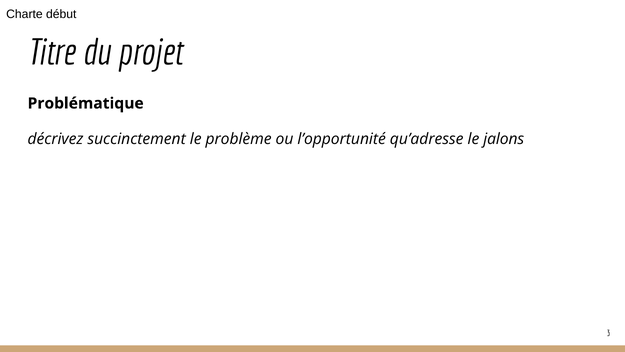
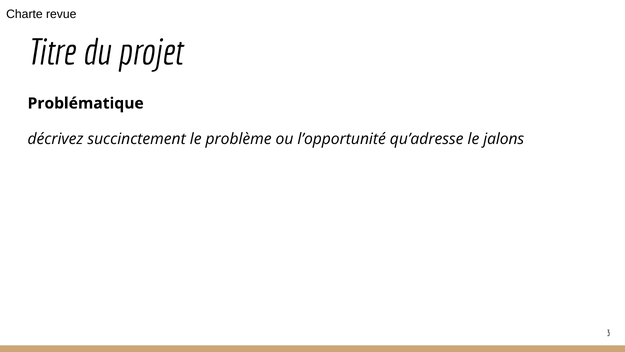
début: début -> revue
